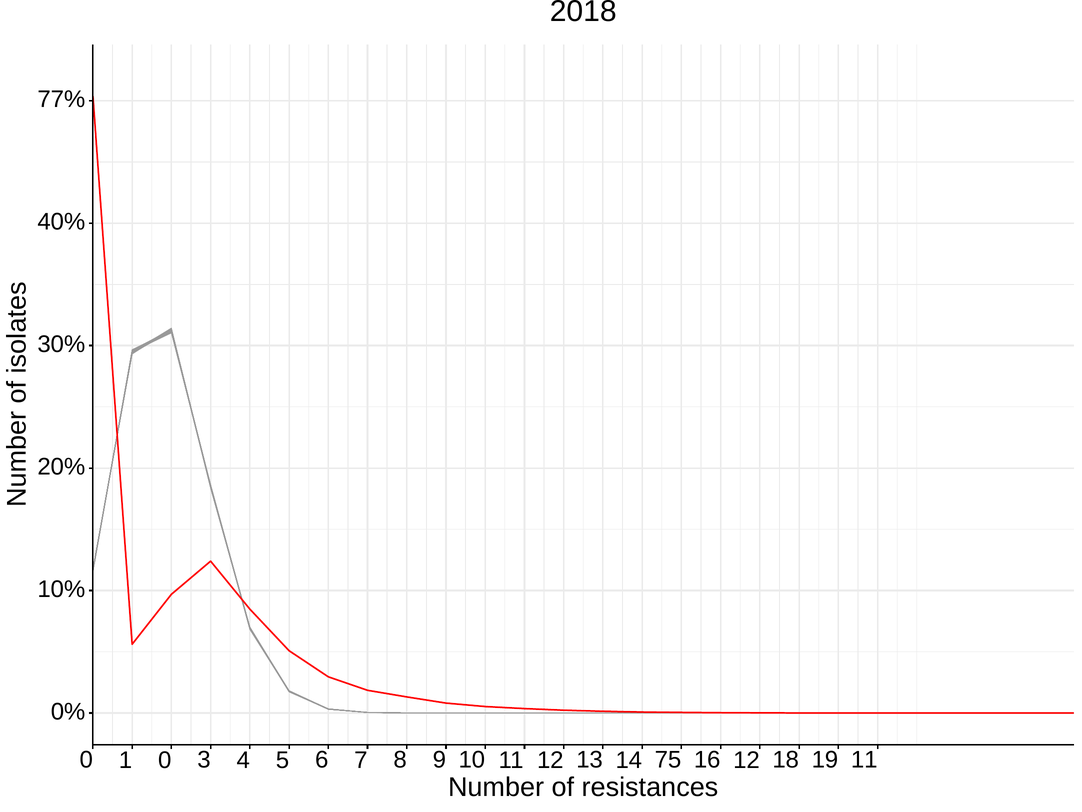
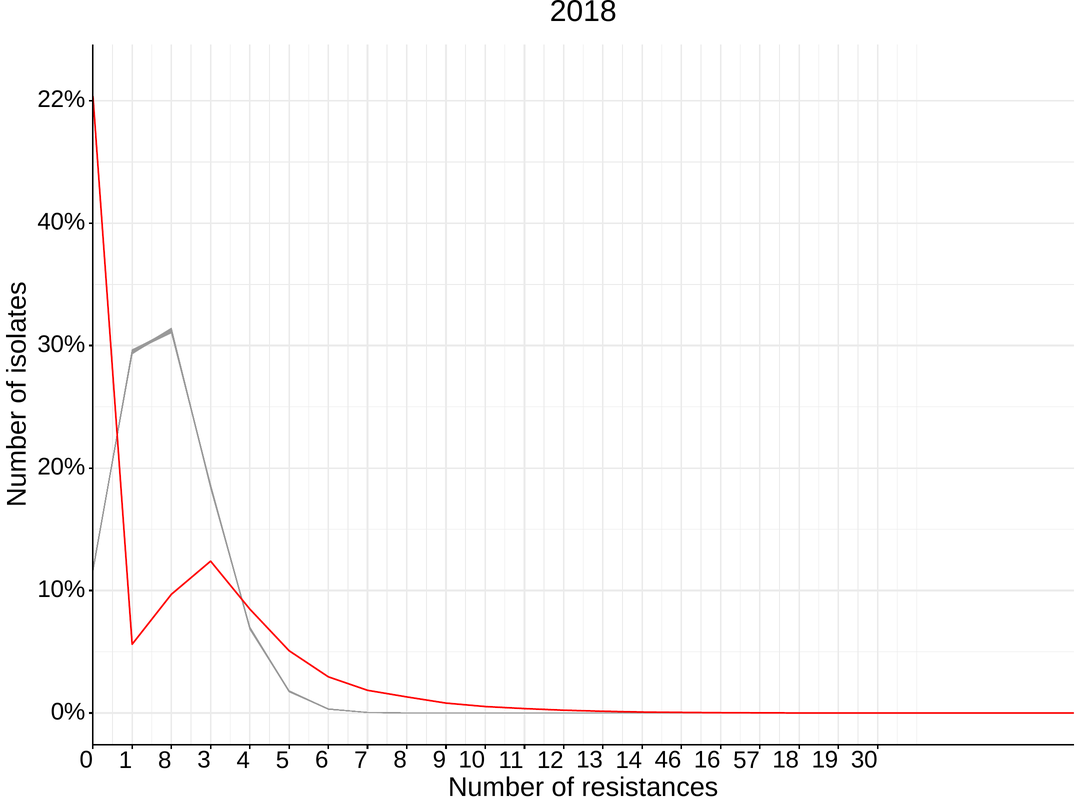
77%: 77% -> 22%
1 0: 0 -> 8
75: 75 -> 46
16 12: 12 -> 57
19 11: 11 -> 30
